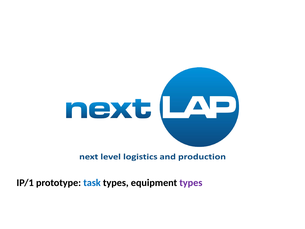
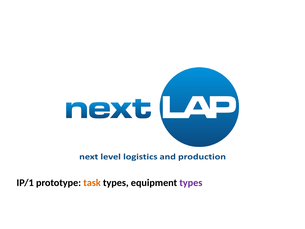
task colour: blue -> orange
